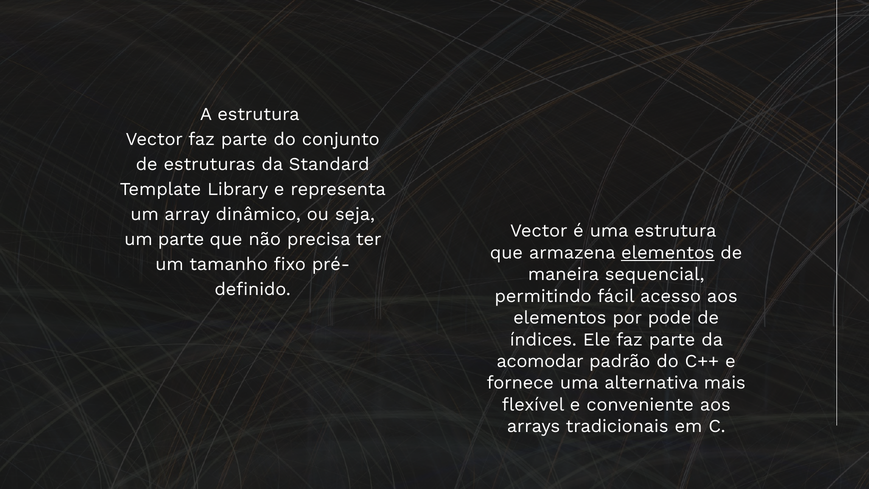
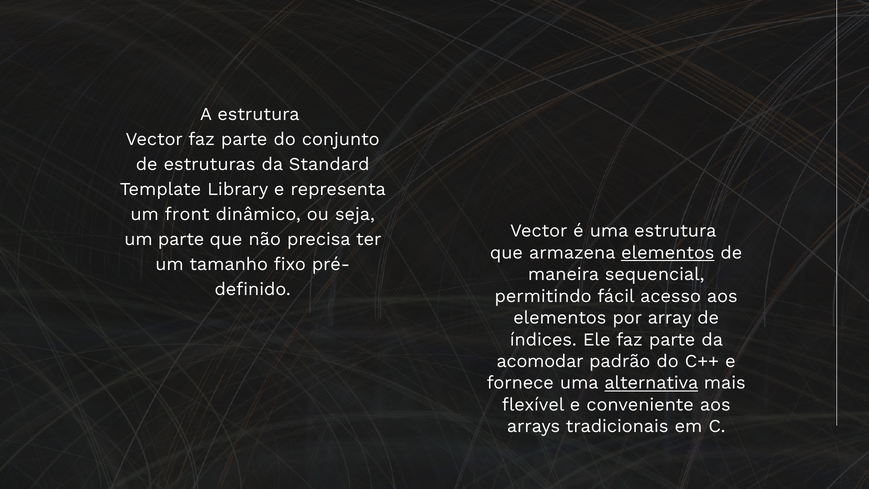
array: array -> front
pode: pode -> array
alternativa underline: none -> present
